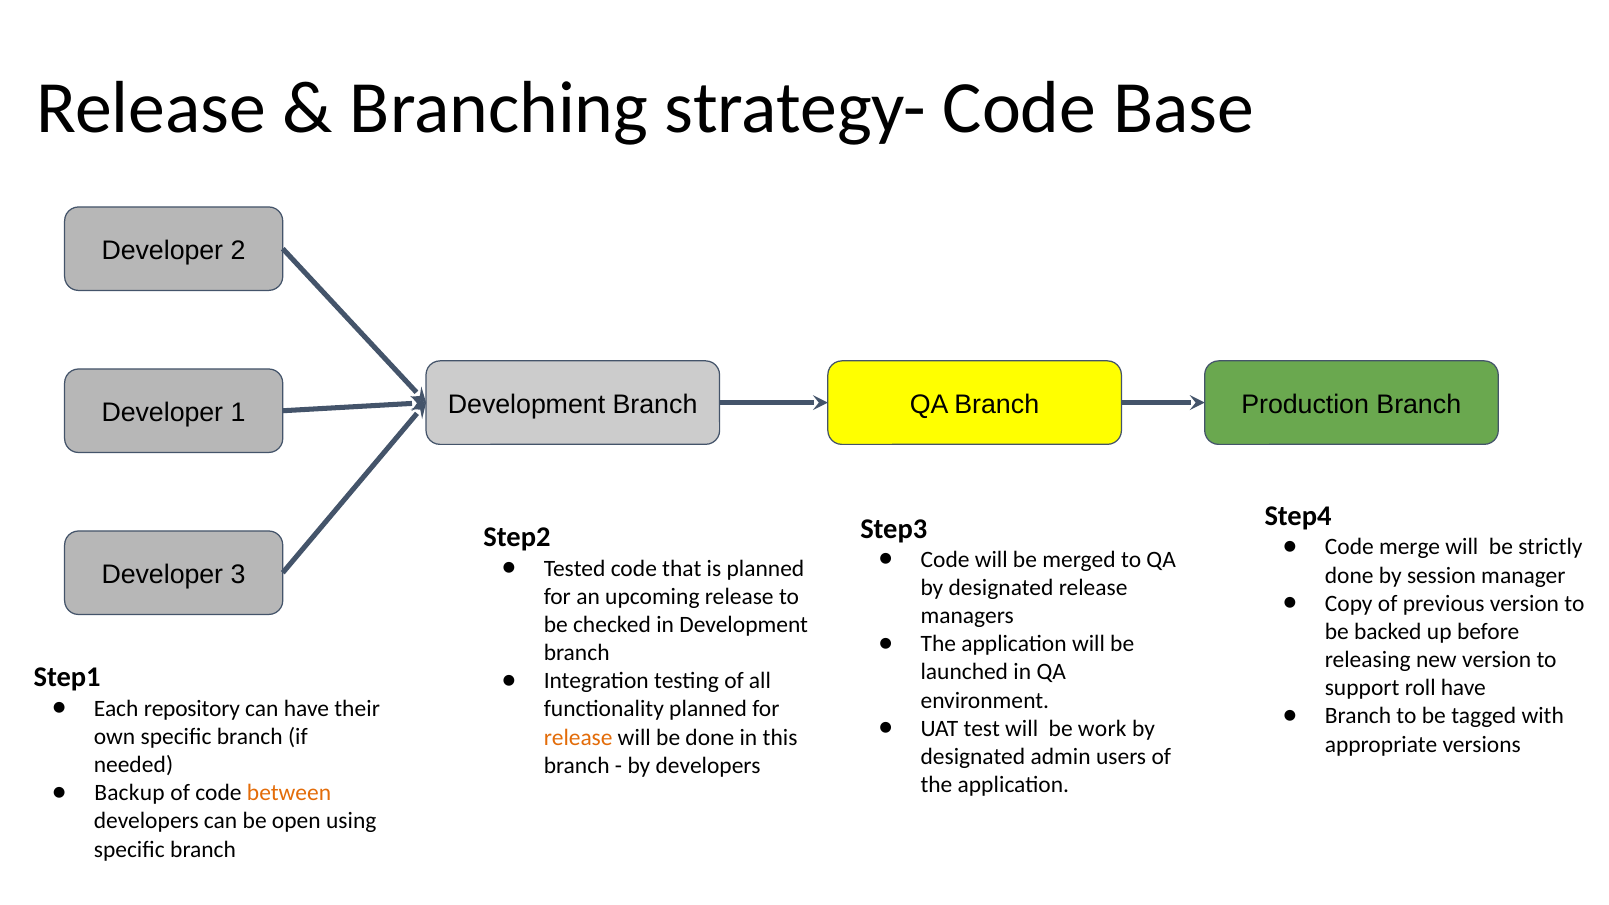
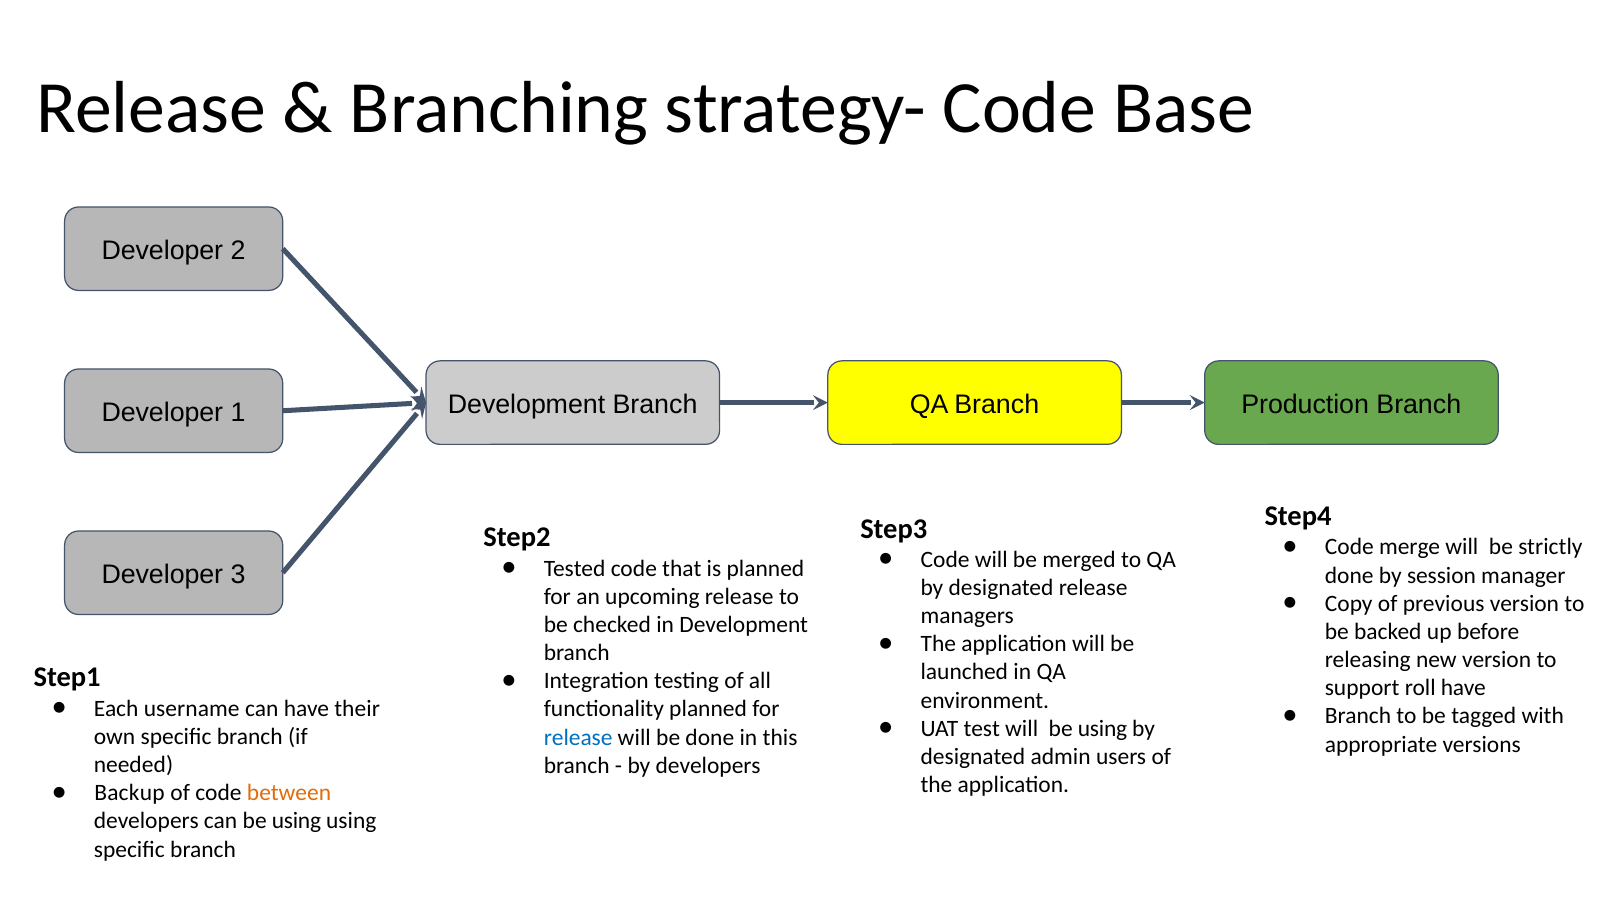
repository: repository -> username
will be work: work -> using
release at (578, 737) colour: orange -> blue
can be open: open -> using
